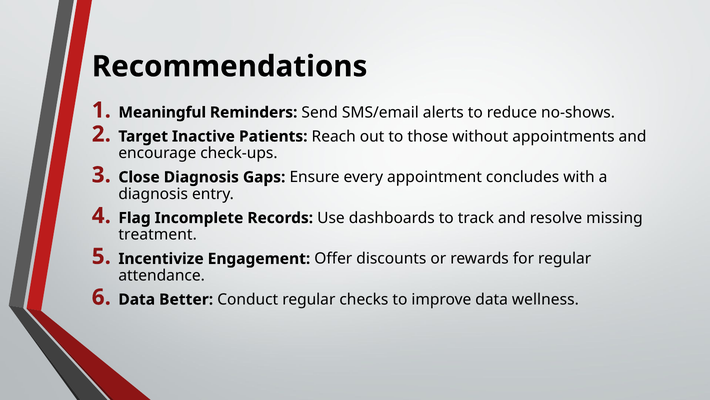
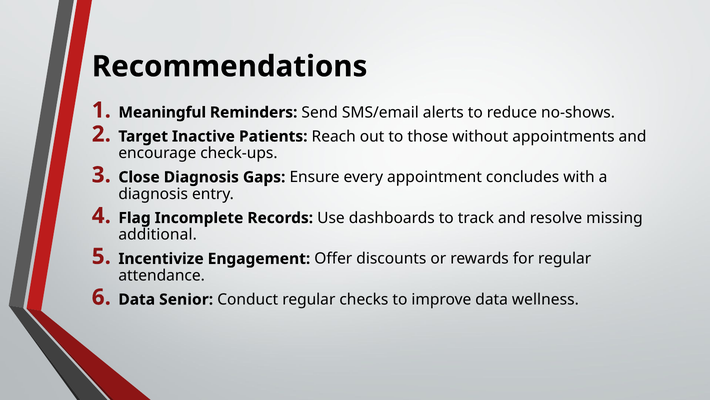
treatment: treatment -> additional
Better: Better -> Senior
